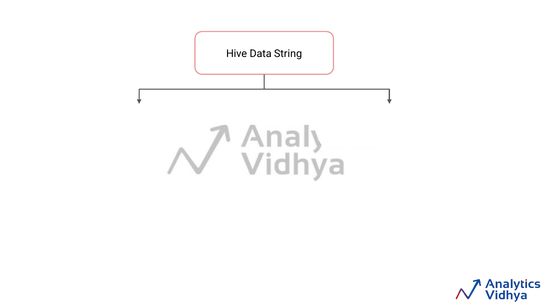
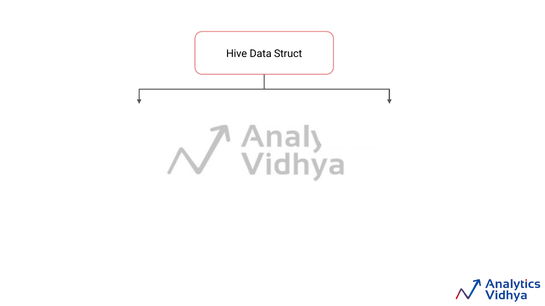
String: String -> Struct
